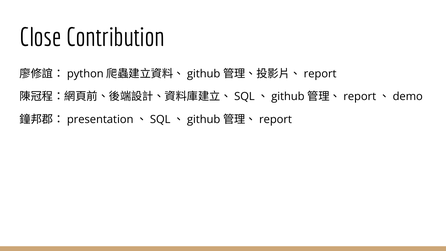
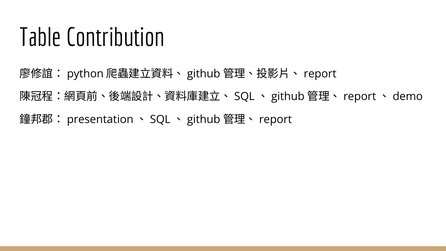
Close: Close -> Table
